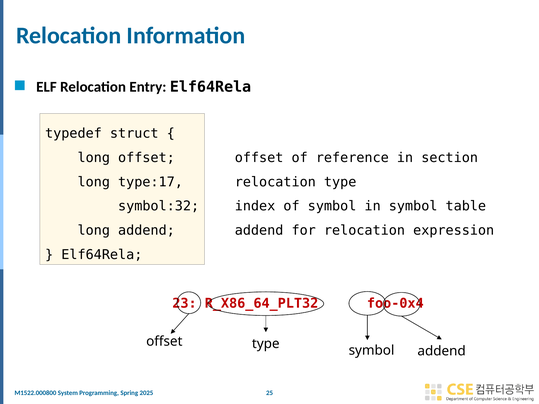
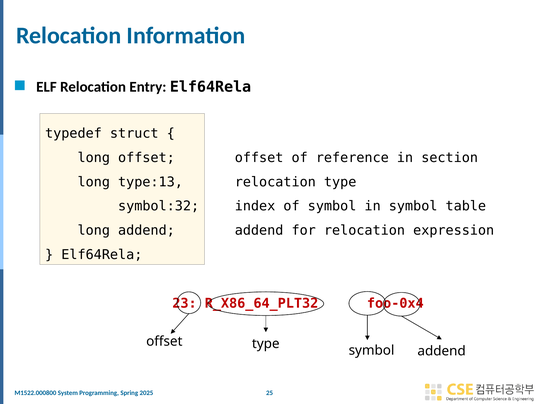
type:17: type:17 -> type:13
